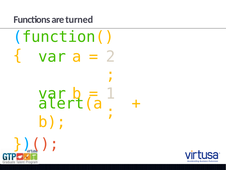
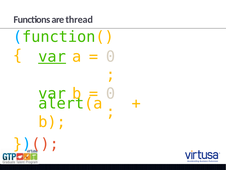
turned: turned -> thread
var at (52, 57) underline: none -> present
2 at (111, 57): 2 -> 0
1 at (111, 93): 1 -> 0
